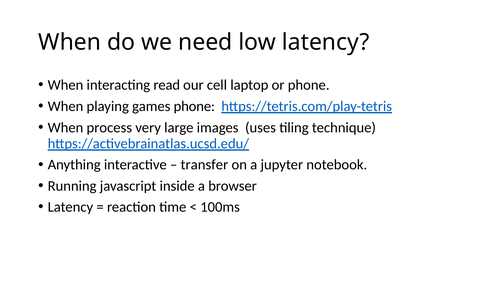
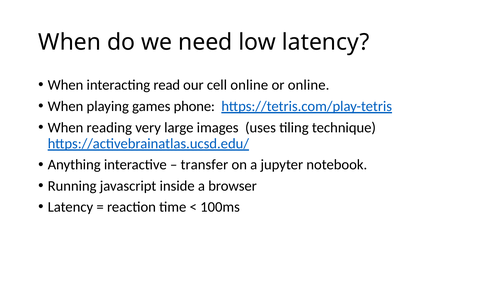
cell laptop: laptop -> online
or phone: phone -> online
process: process -> reading
